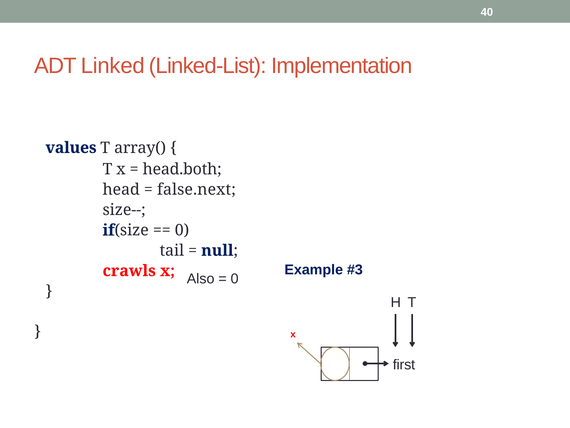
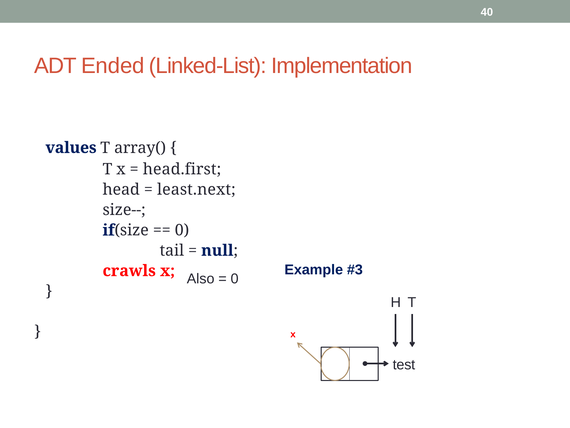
Linked: Linked -> Ended
head.both: head.both -> head.first
false.next: false.next -> least.next
first: first -> test
